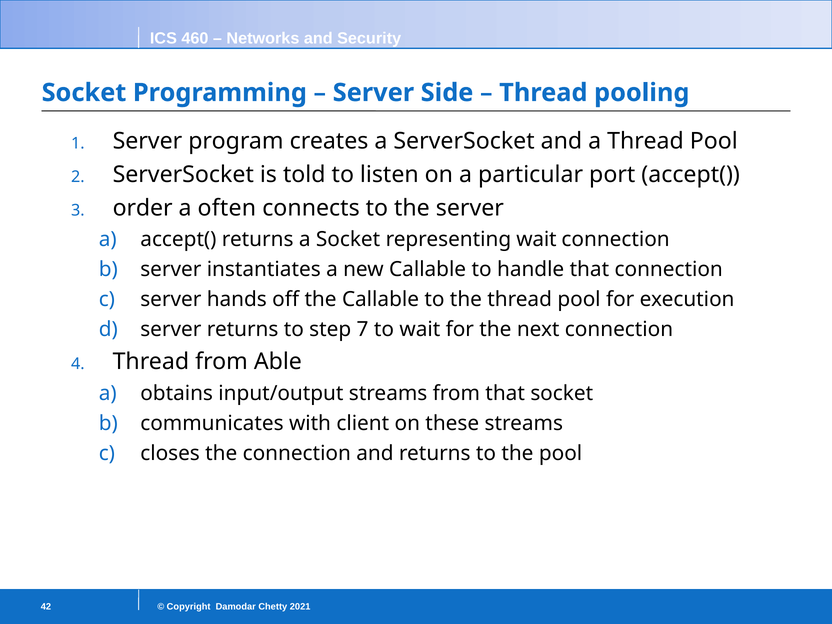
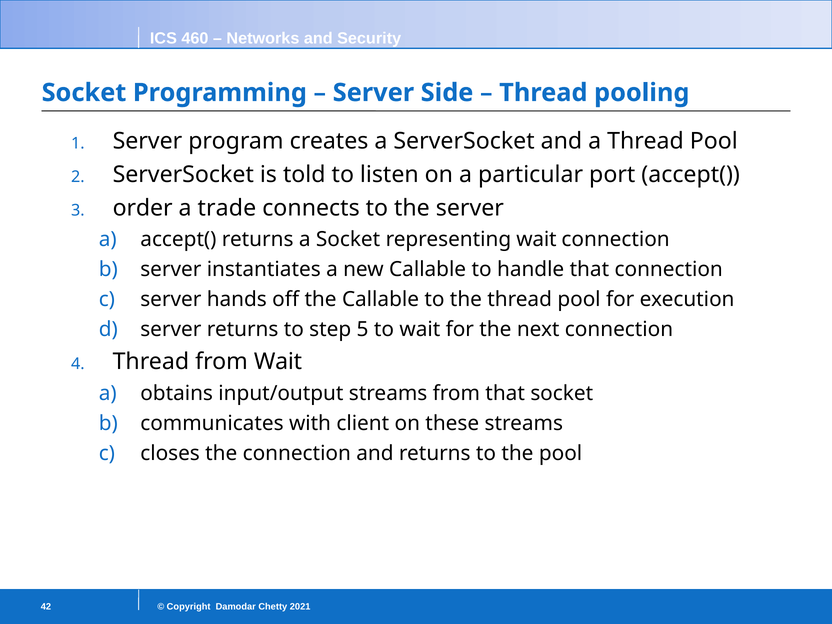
often: often -> trade
7: 7 -> 5
from Able: Able -> Wait
